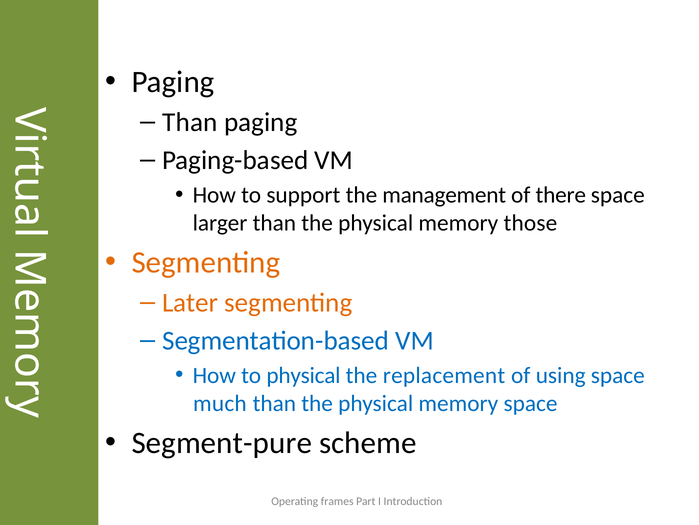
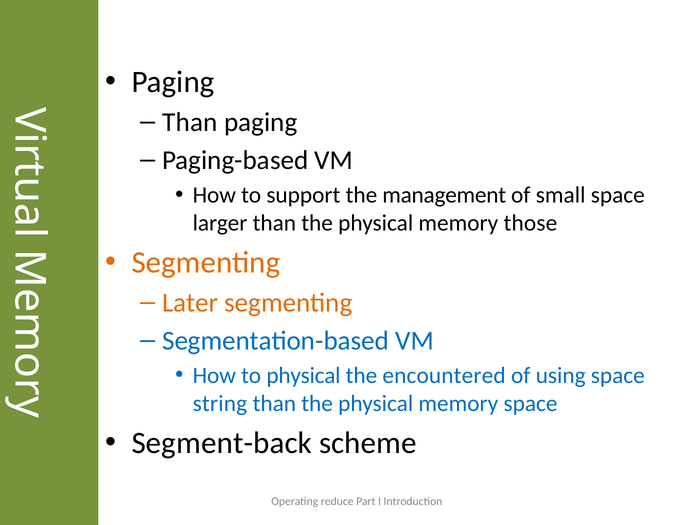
there: there -> small
replacement: replacement -> encountered
much: much -> string
Segment-pure: Segment-pure -> Segment-back
frames: frames -> reduce
